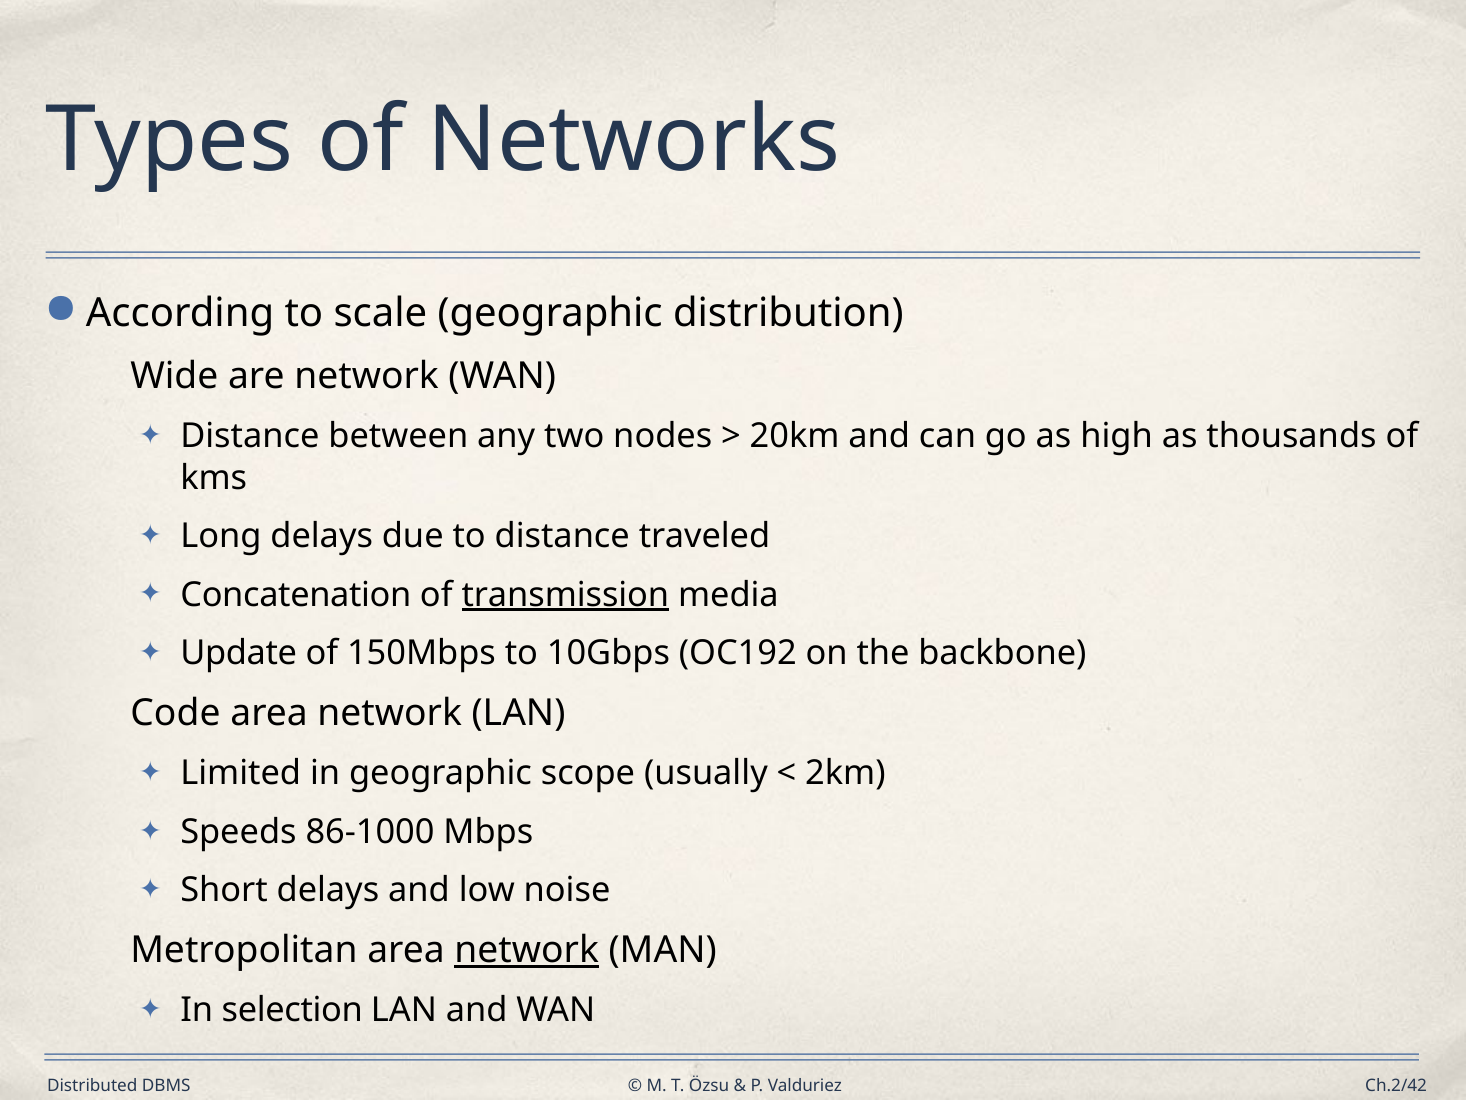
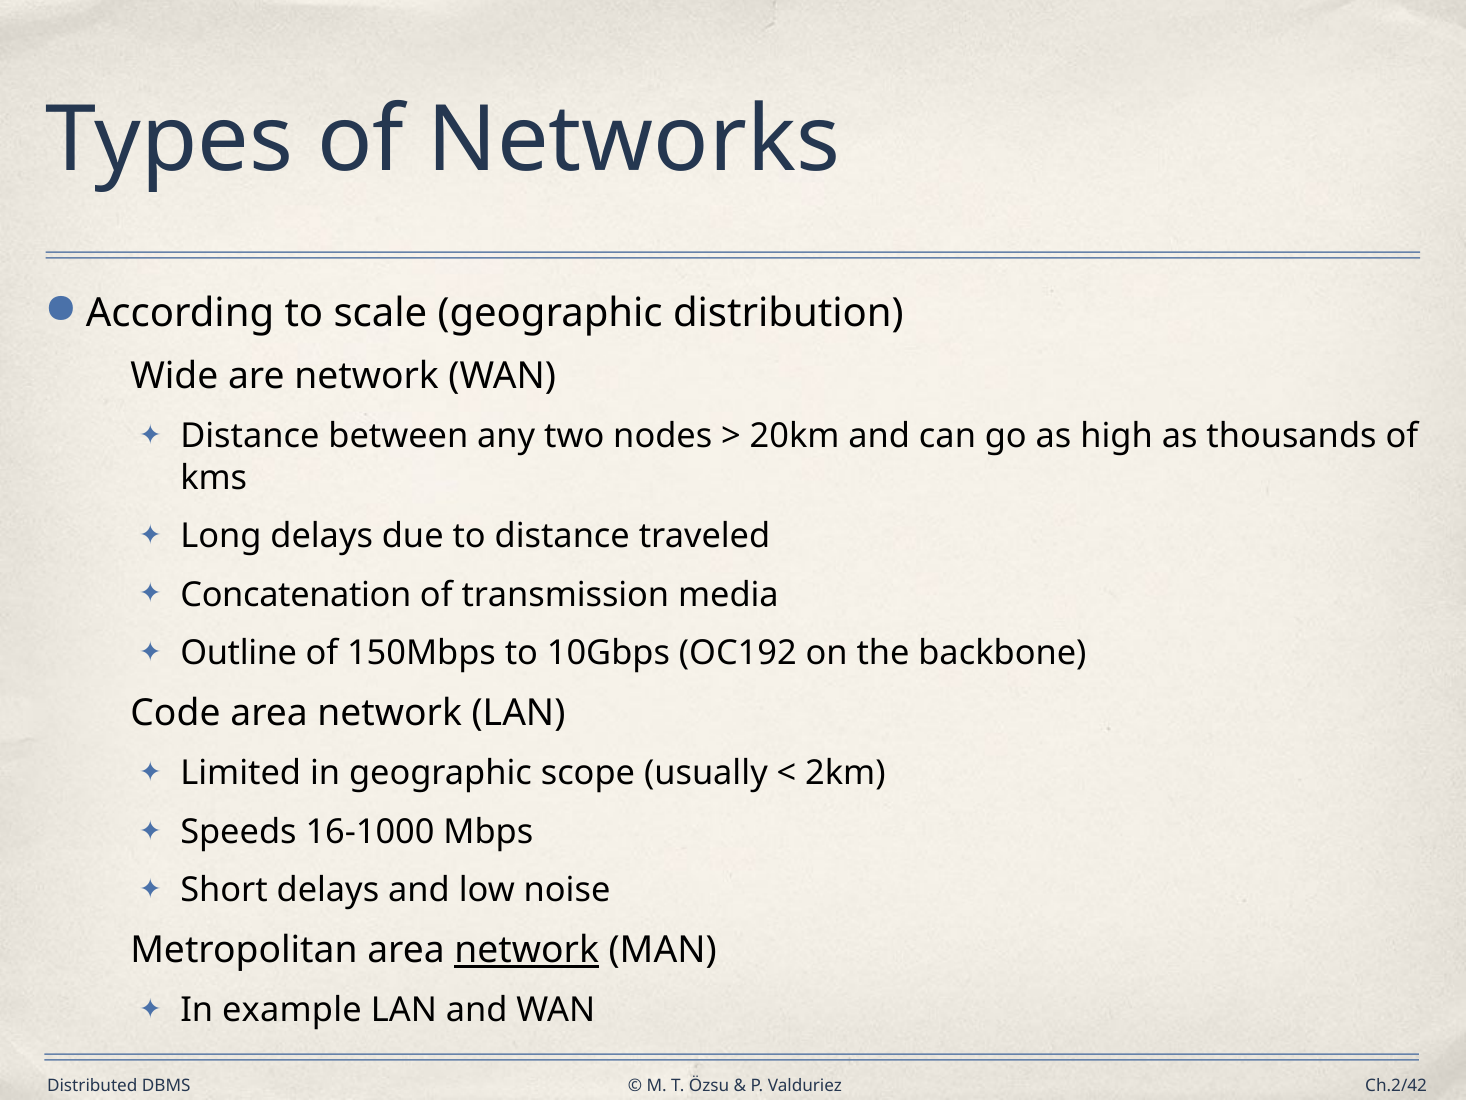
transmission underline: present -> none
Update: Update -> Outline
86-1000: 86-1000 -> 16-1000
selection: selection -> example
